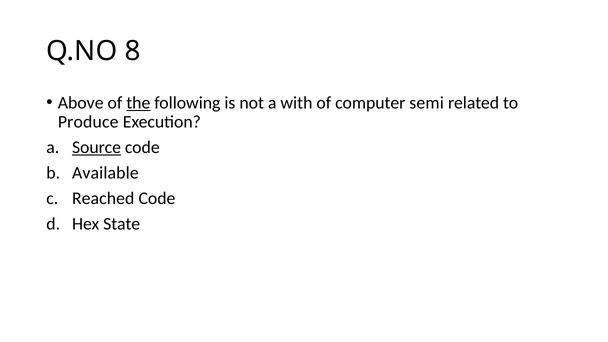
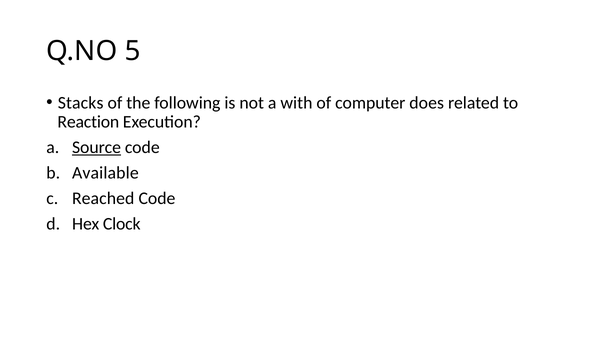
8: 8 -> 5
Above: Above -> Stacks
the underline: present -> none
semi: semi -> does
Produce: Produce -> Reaction
State: State -> Clock
